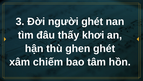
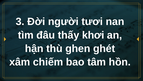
người ghét: ghét -> tươi
